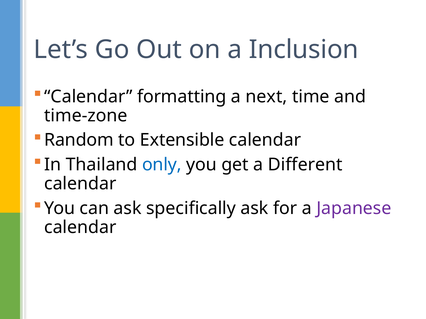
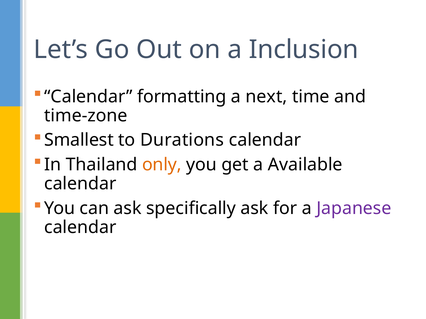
Random: Random -> Smallest
Extensible: Extensible -> Durations
only colour: blue -> orange
Different: Different -> Available
